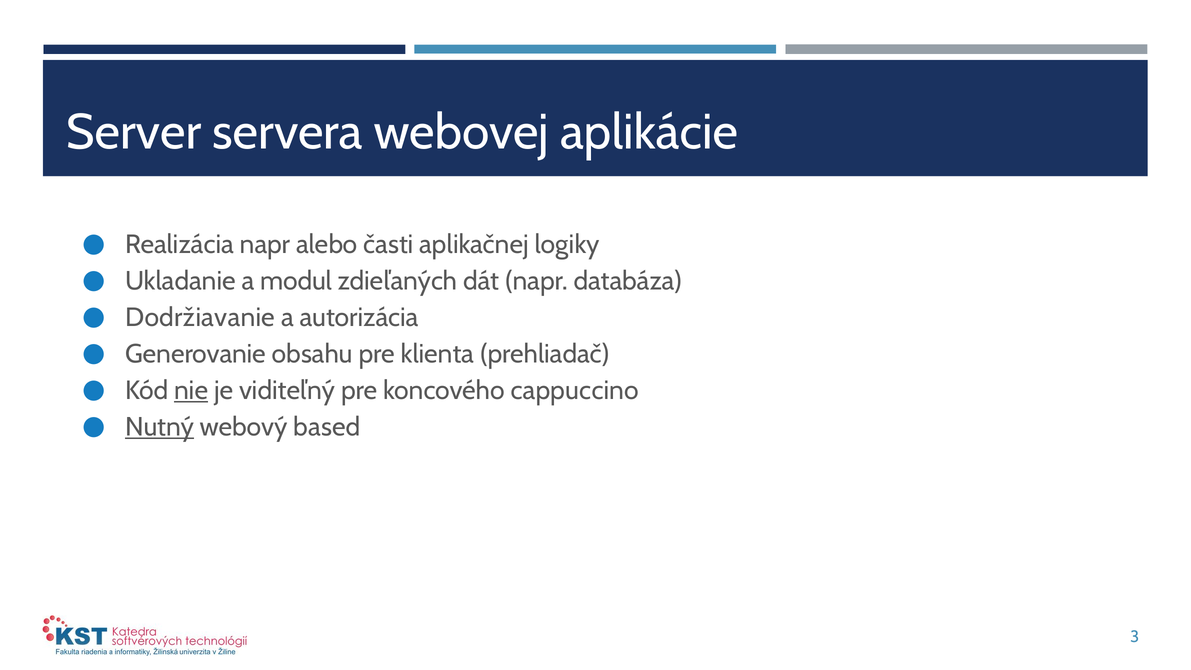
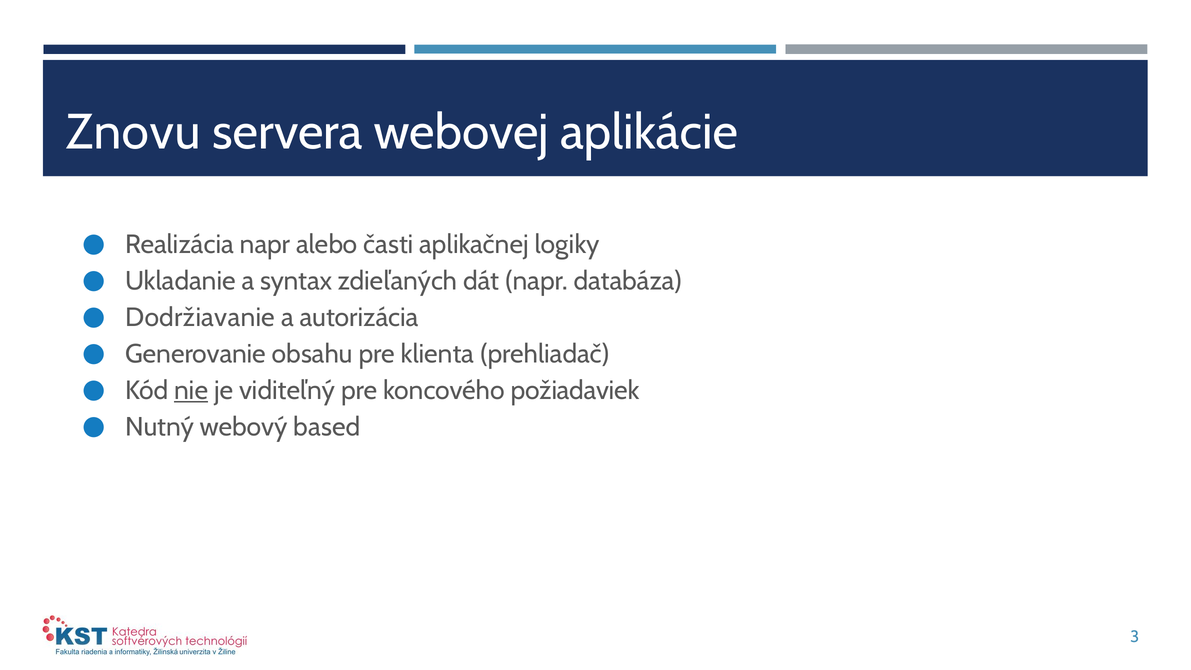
Server: Server -> Znovu
modul: modul -> syntax
cappuccino: cappuccino -> požiadaviek
Nutný underline: present -> none
